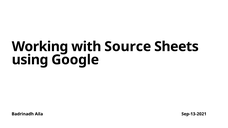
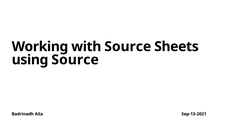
using Google: Google -> Source
